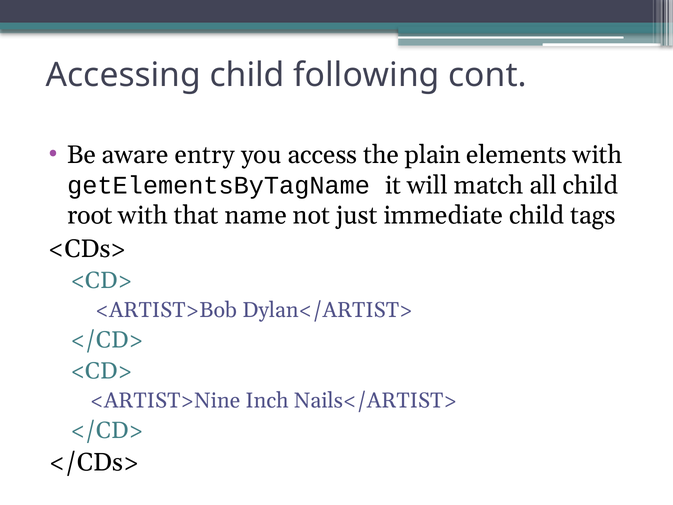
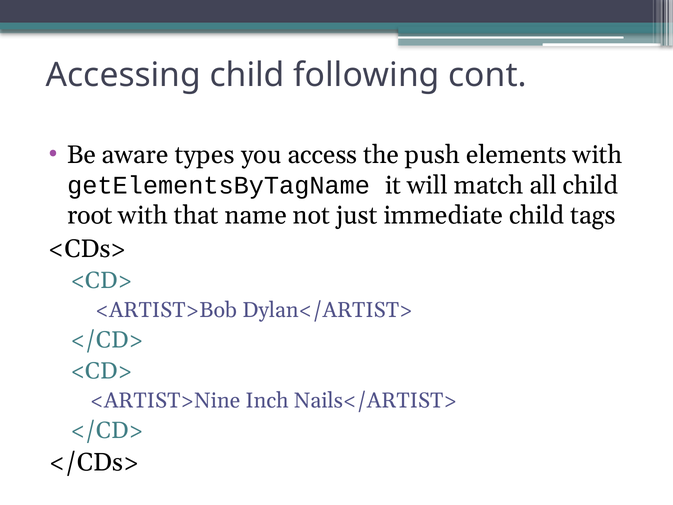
entry: entry -> types
plain: plain -> push
